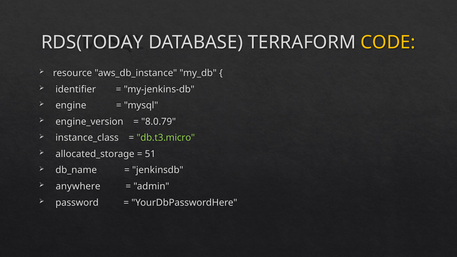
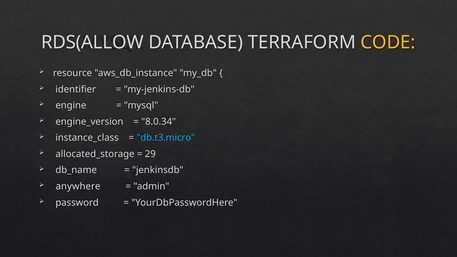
RDS(TODAY: RDS(TODAY -> RDS(ALLOW
8.0.79: 8.0.79 -> 8.0.34
db.t3.micro colour: light green -> light blue
51: 51 -> 29
